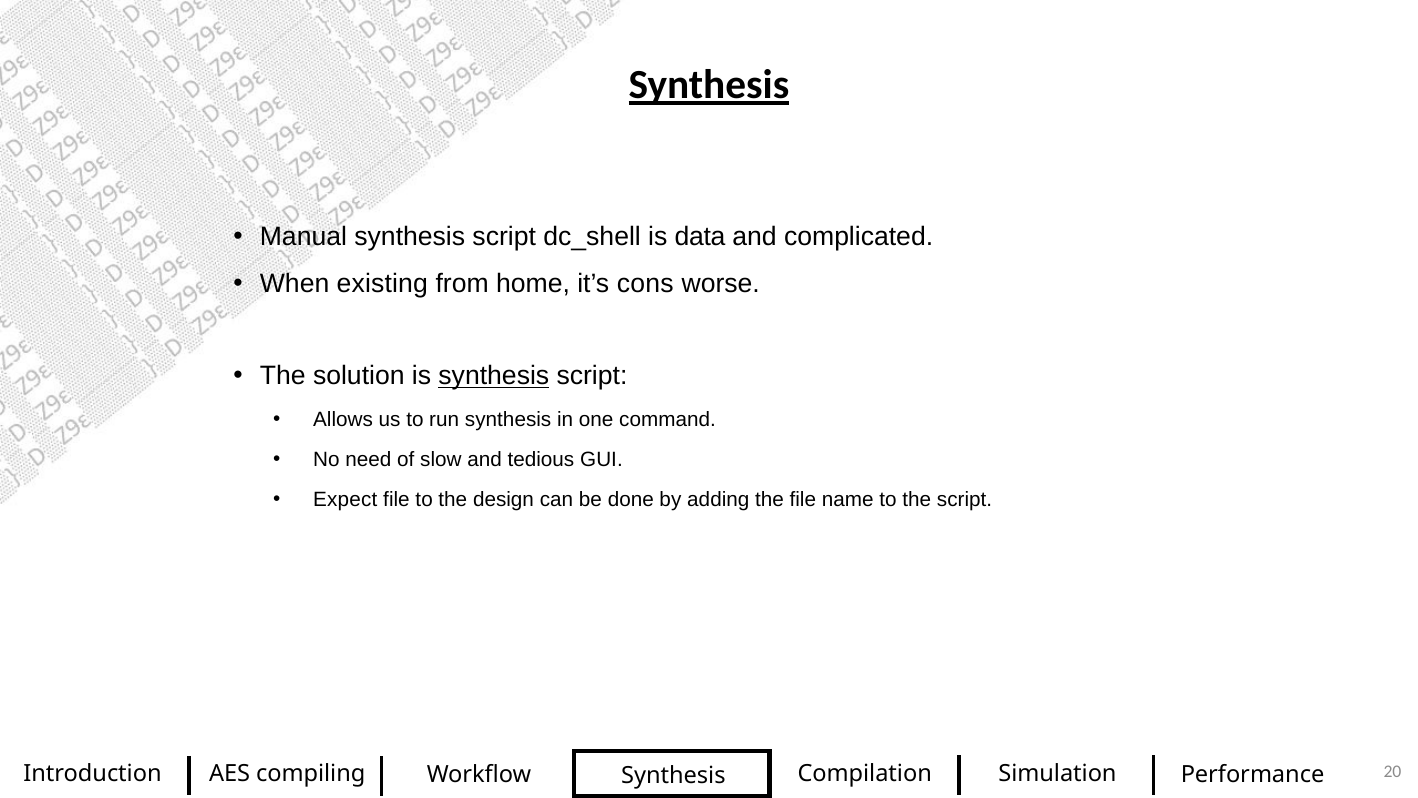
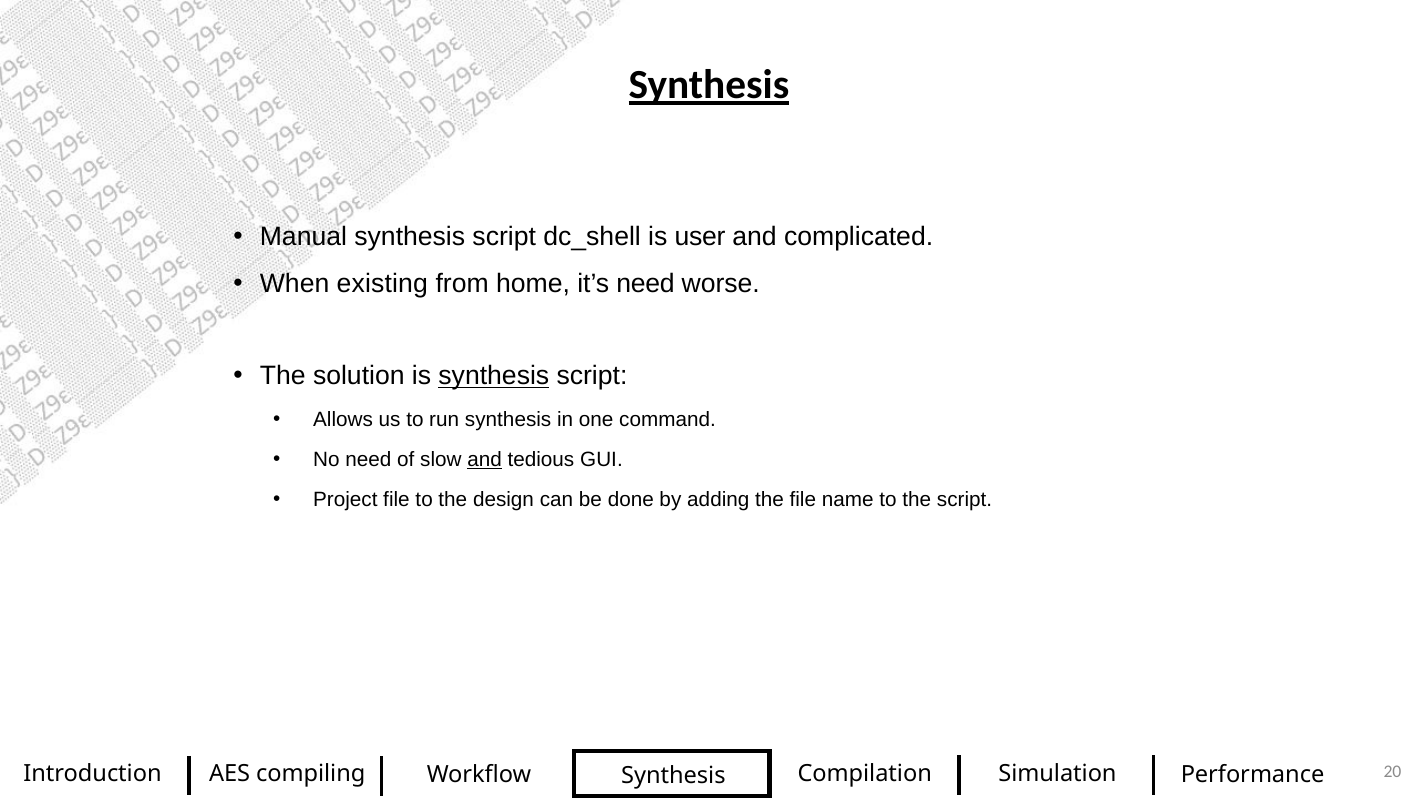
data: data -> user
it’s cons: cons -> need
and at (485, 459) underline: none -> present
Expect: Expect -> Project
